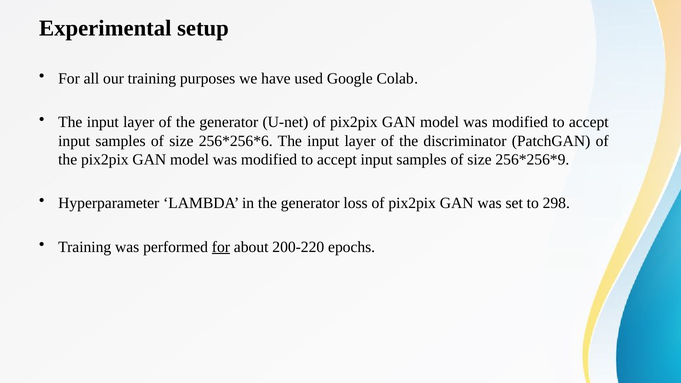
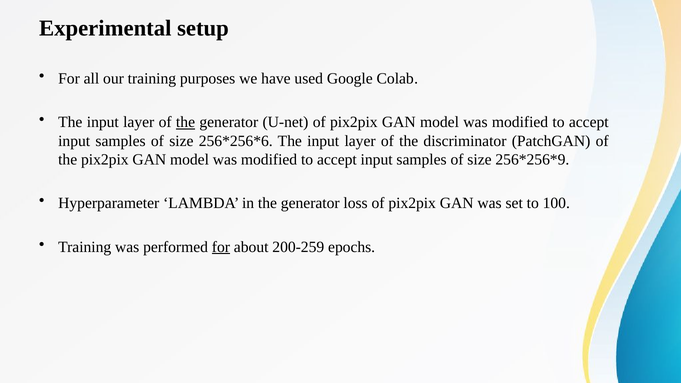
the at (186, 122) underline: none -> present
298: 298 -> 100
200-220: 200-220 -> 200-259
